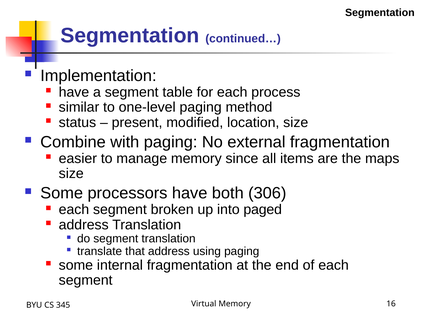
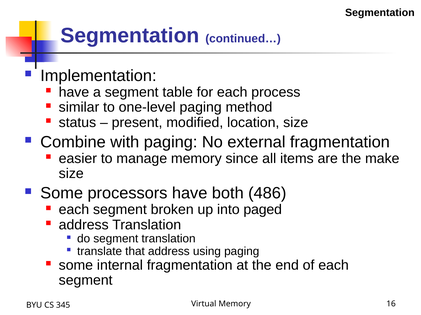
maps: maps -> make
306: 306 -> 486
